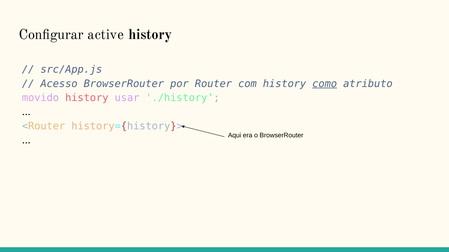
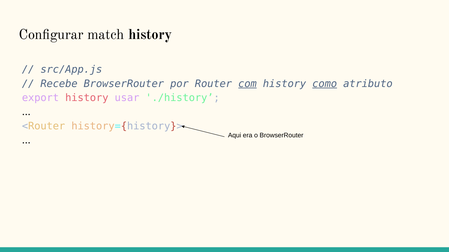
active: active -> match
Acesso: Acesso -> Recebe
com underline: none -> present
movido: movido -> export
